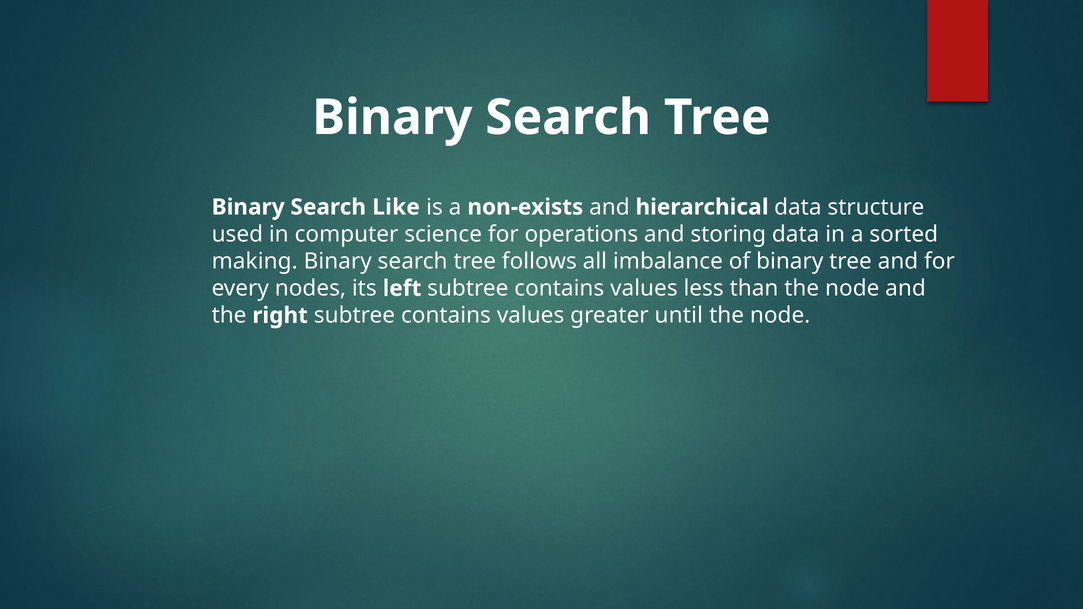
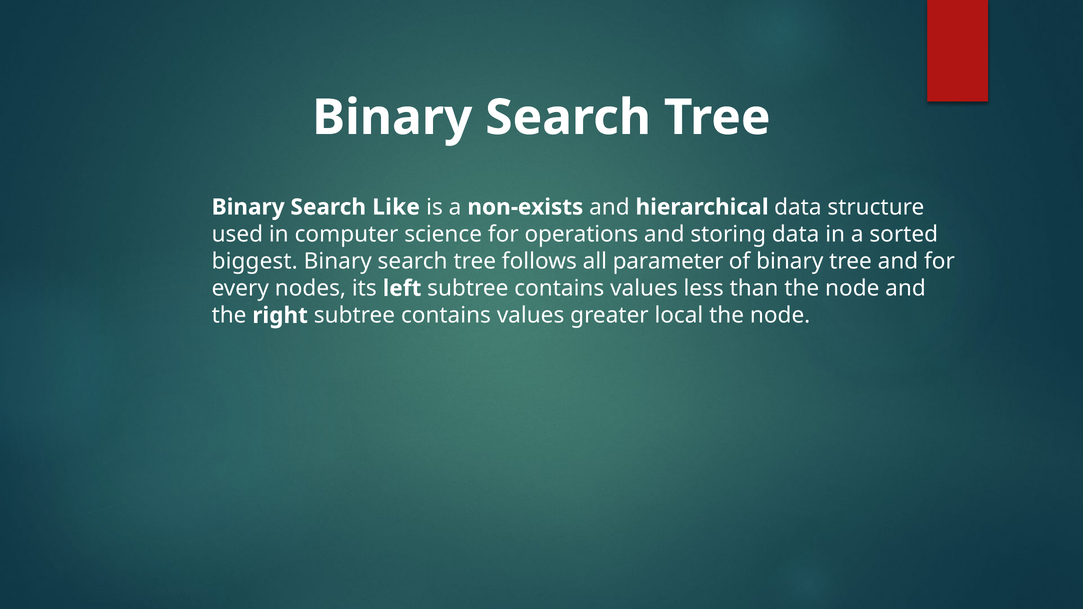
making: making -> biggest
imbalance: imbalance -> parameter
until: until -> local
